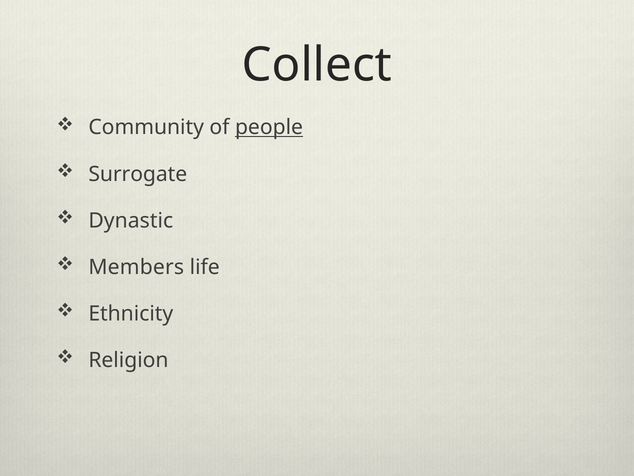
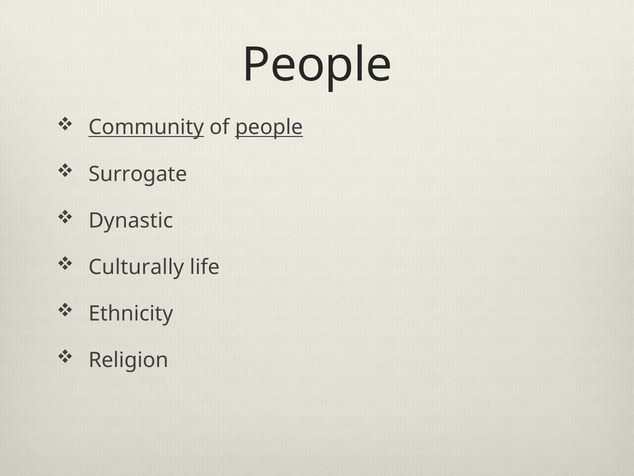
Collect at (317, 65): Collect -> People
Community underline: none -> present
Members: Members -> Culturally
